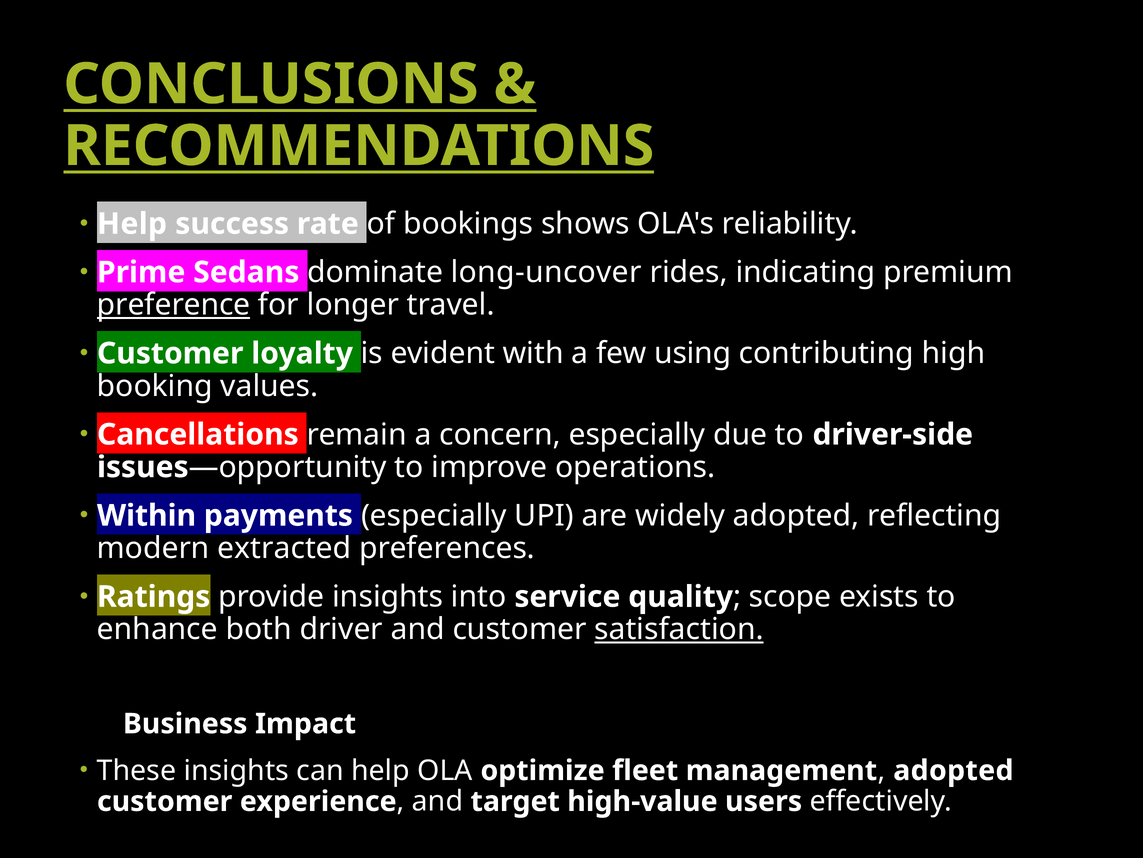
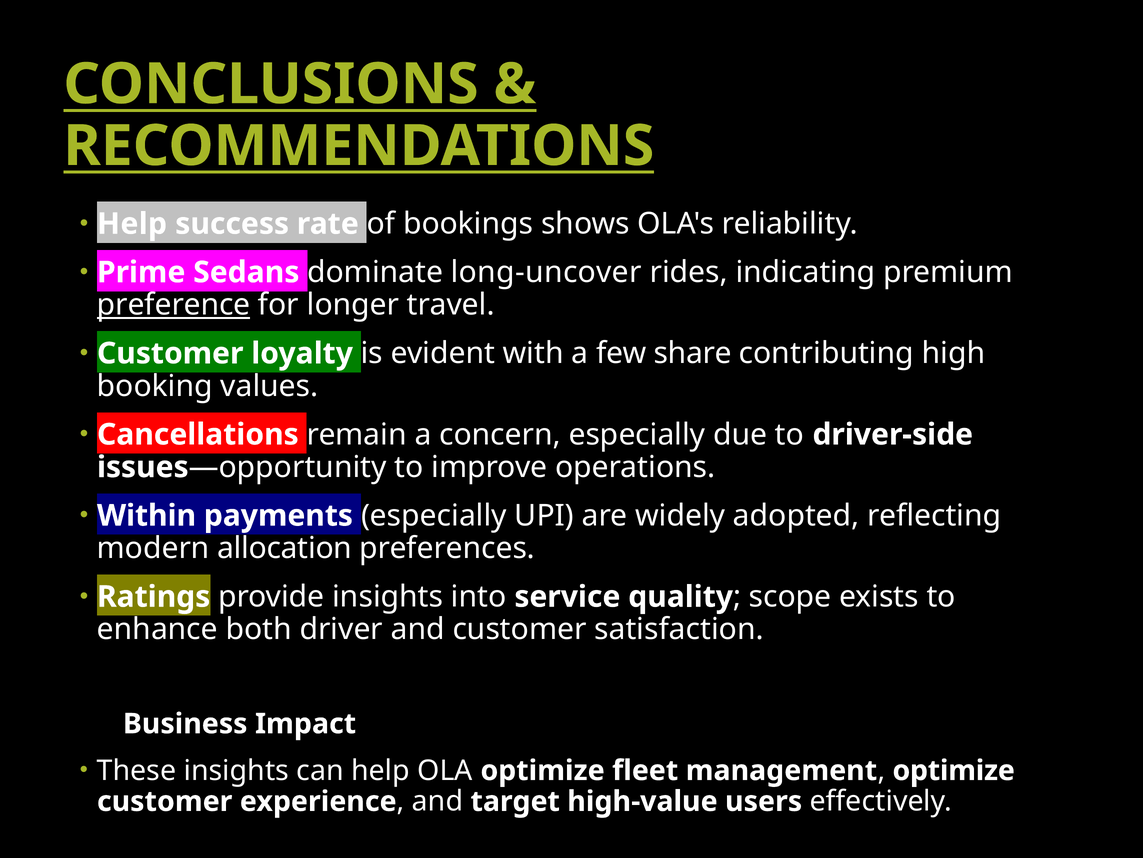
using: using -> share
extracted: extracted -> allocation
satisfaction underline: present -> none
adopted at (953, 770): adopted -> optimize
